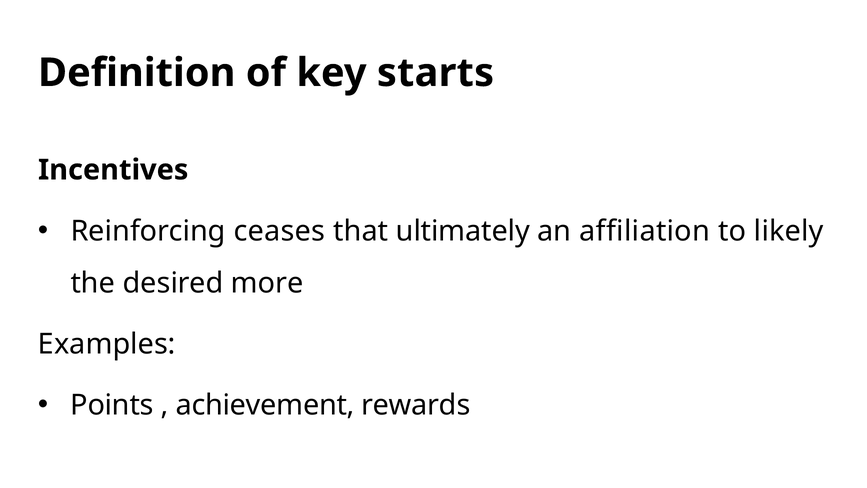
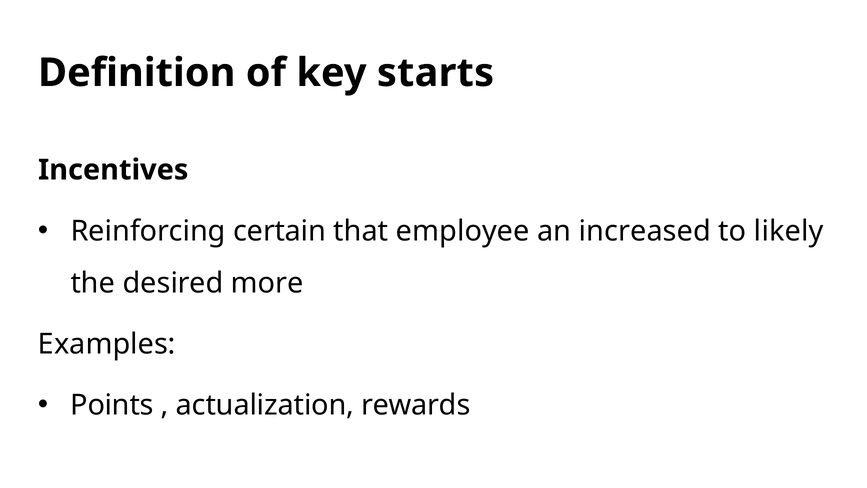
ceases: ceases -> certain
ultimately: ultimately -> employee
affiliation: affiliation -> increased
achievement: achievement -> actualization
